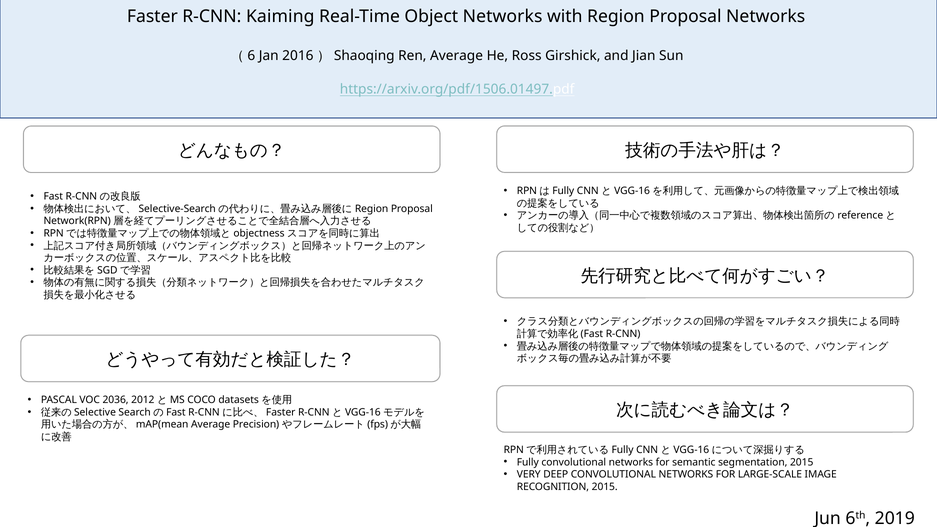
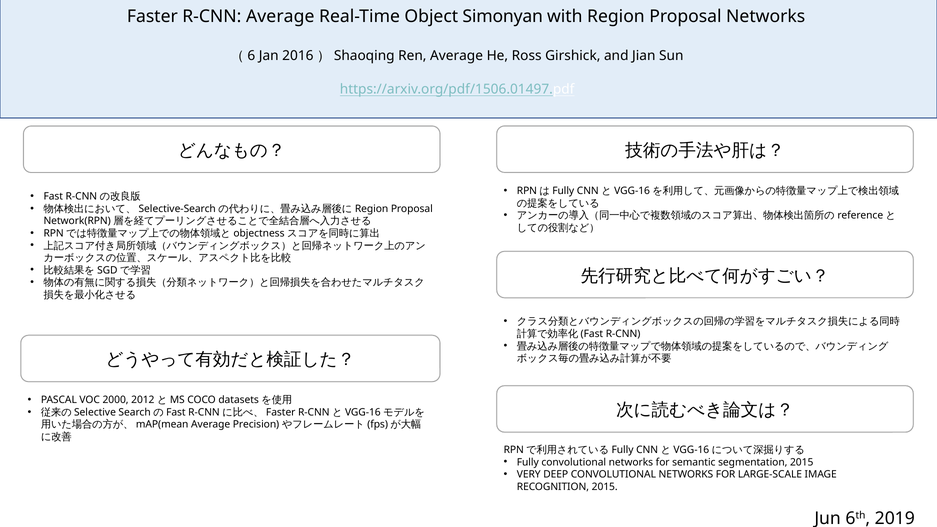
R-CNN Kaiming: Kaiming -> Average
Object Networks: Networks -> Simonyan
2036: 2036 -> 2000
